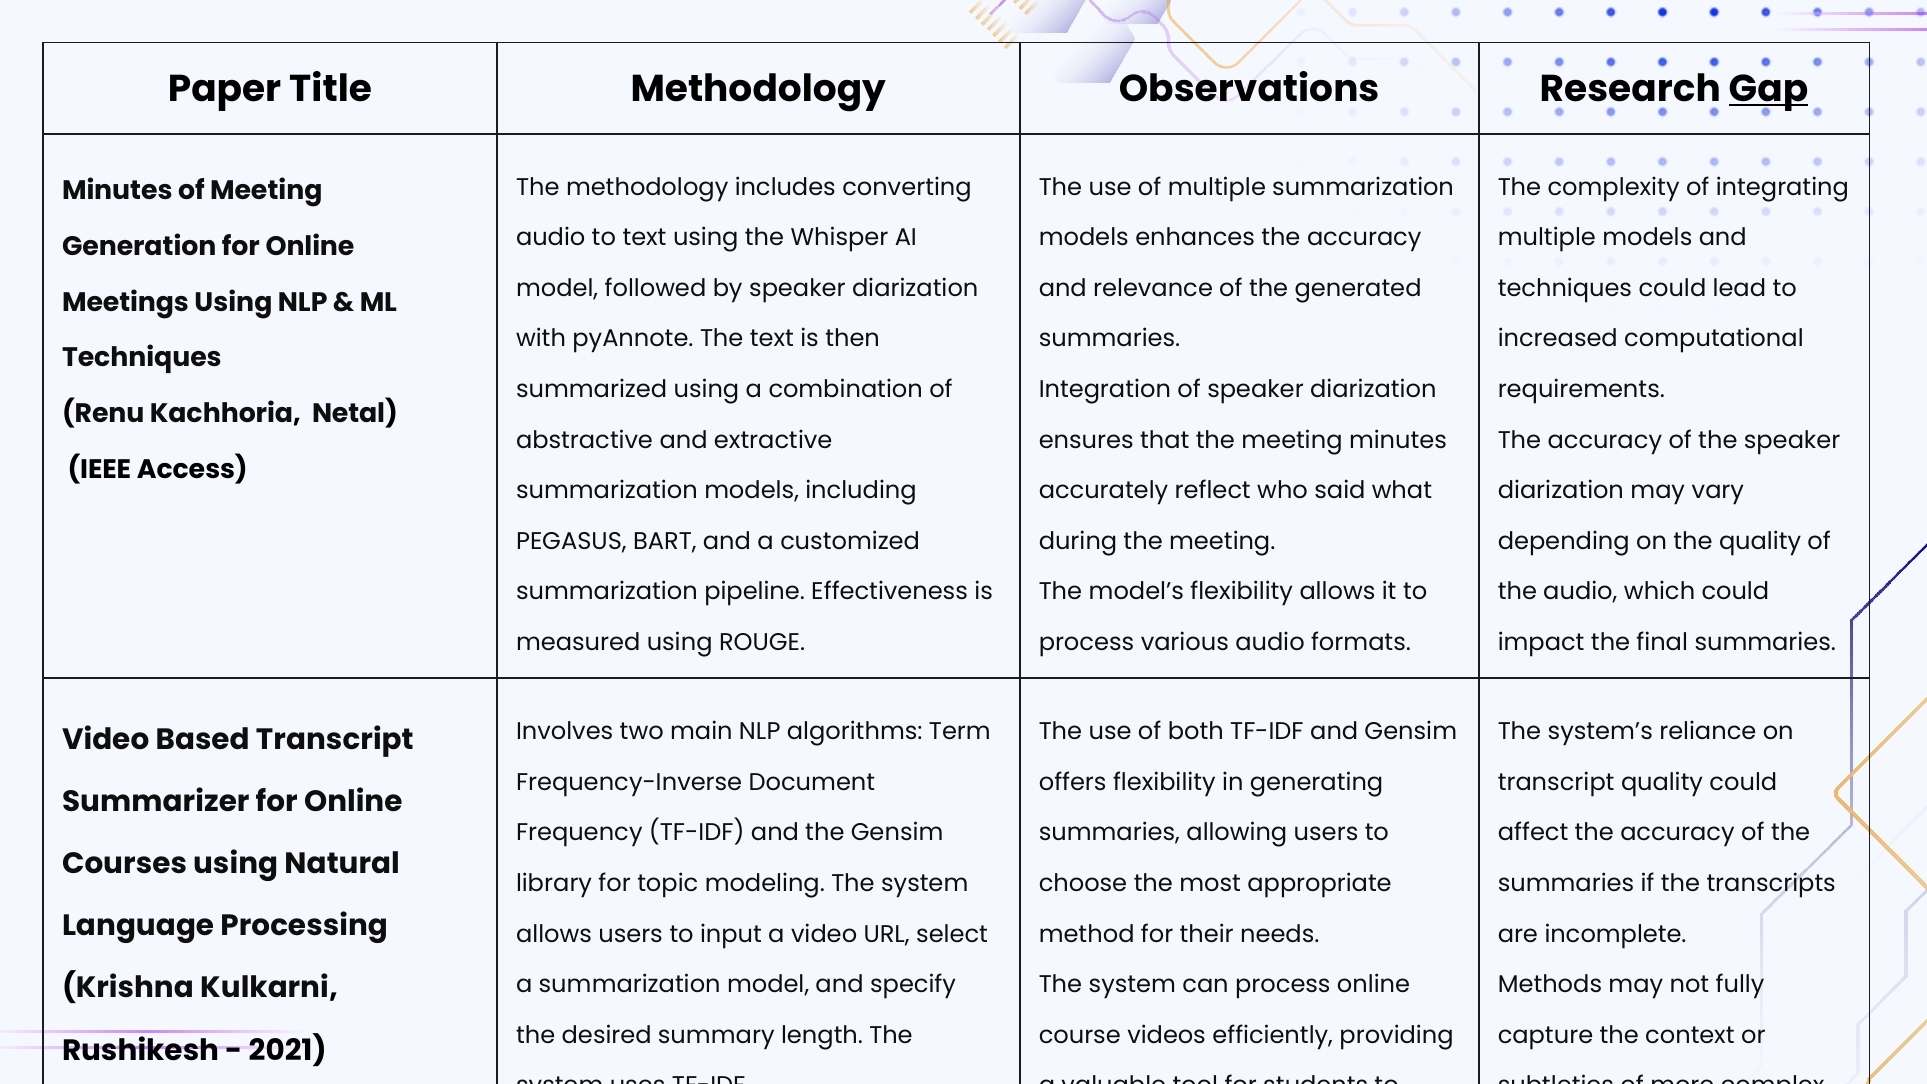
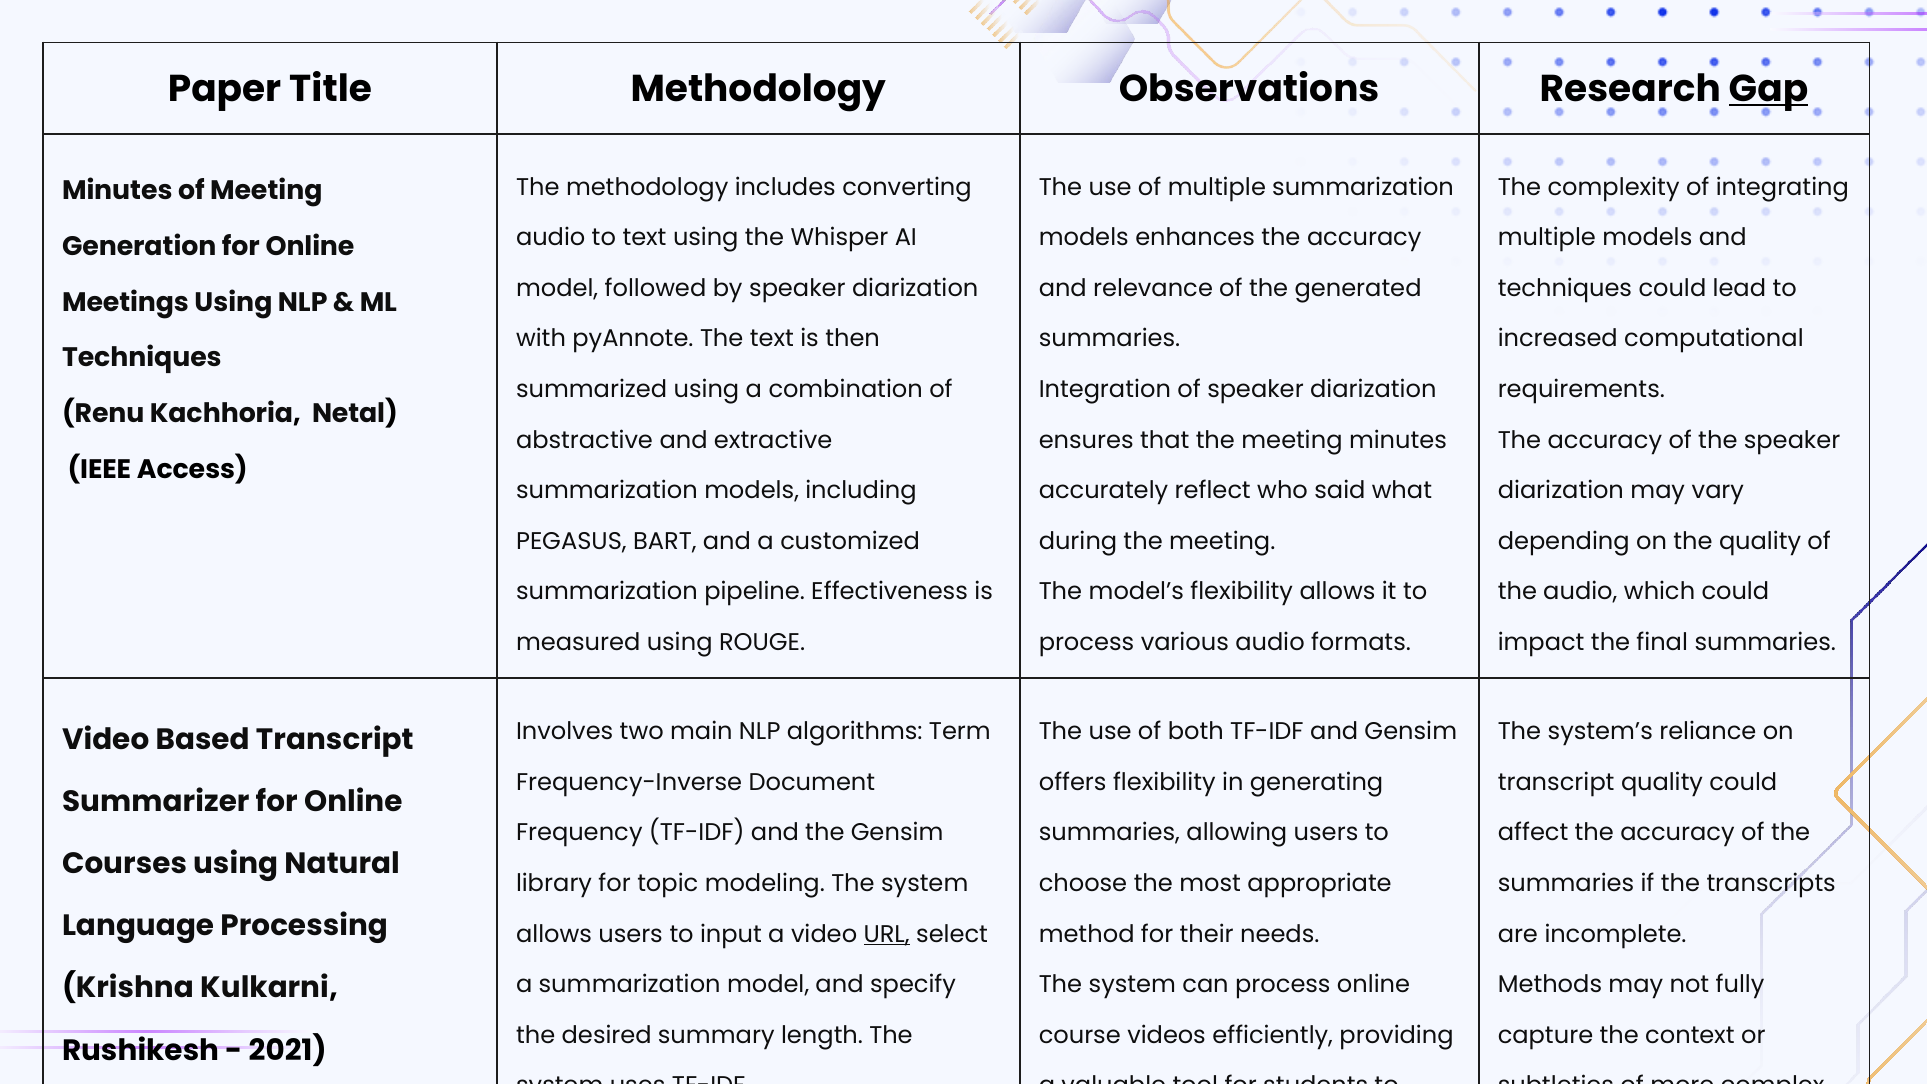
URL underline: none -> present
